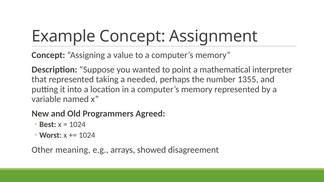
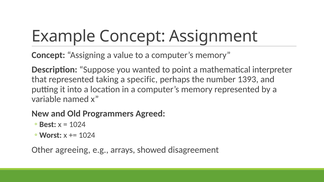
needed: needed -> specific
1355: 1355 -> 1393
meaning: meaning -> agreeing
